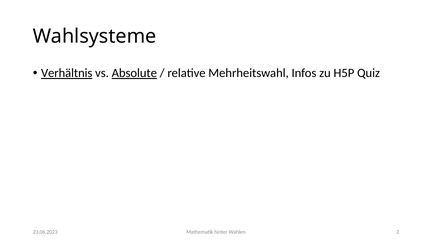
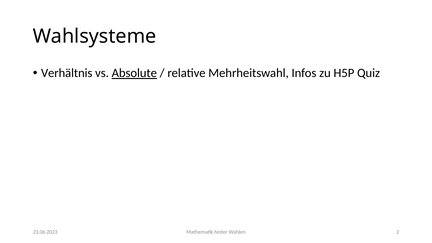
Verhältnis underline: present -> none
